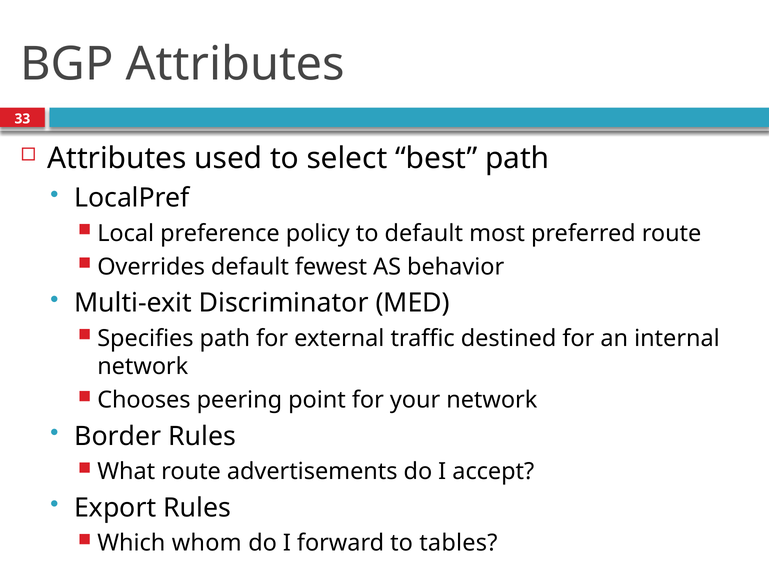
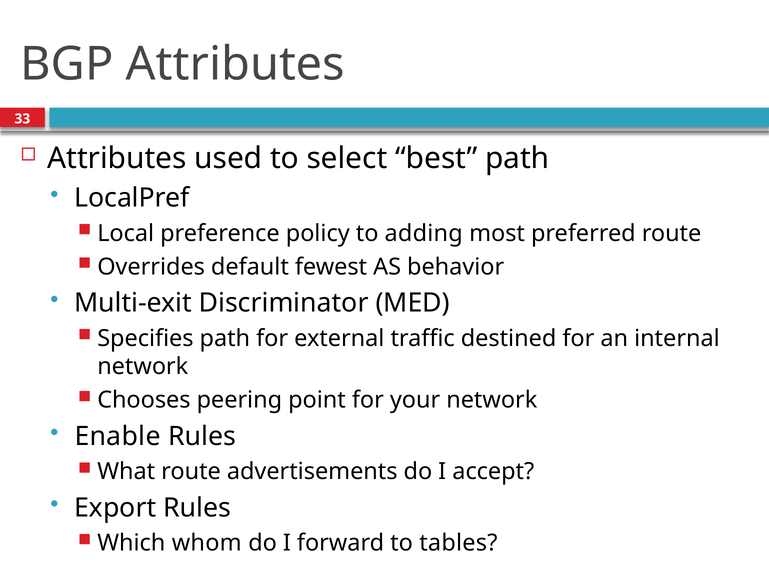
to default: default -> adding
Border: Border -> Enable
